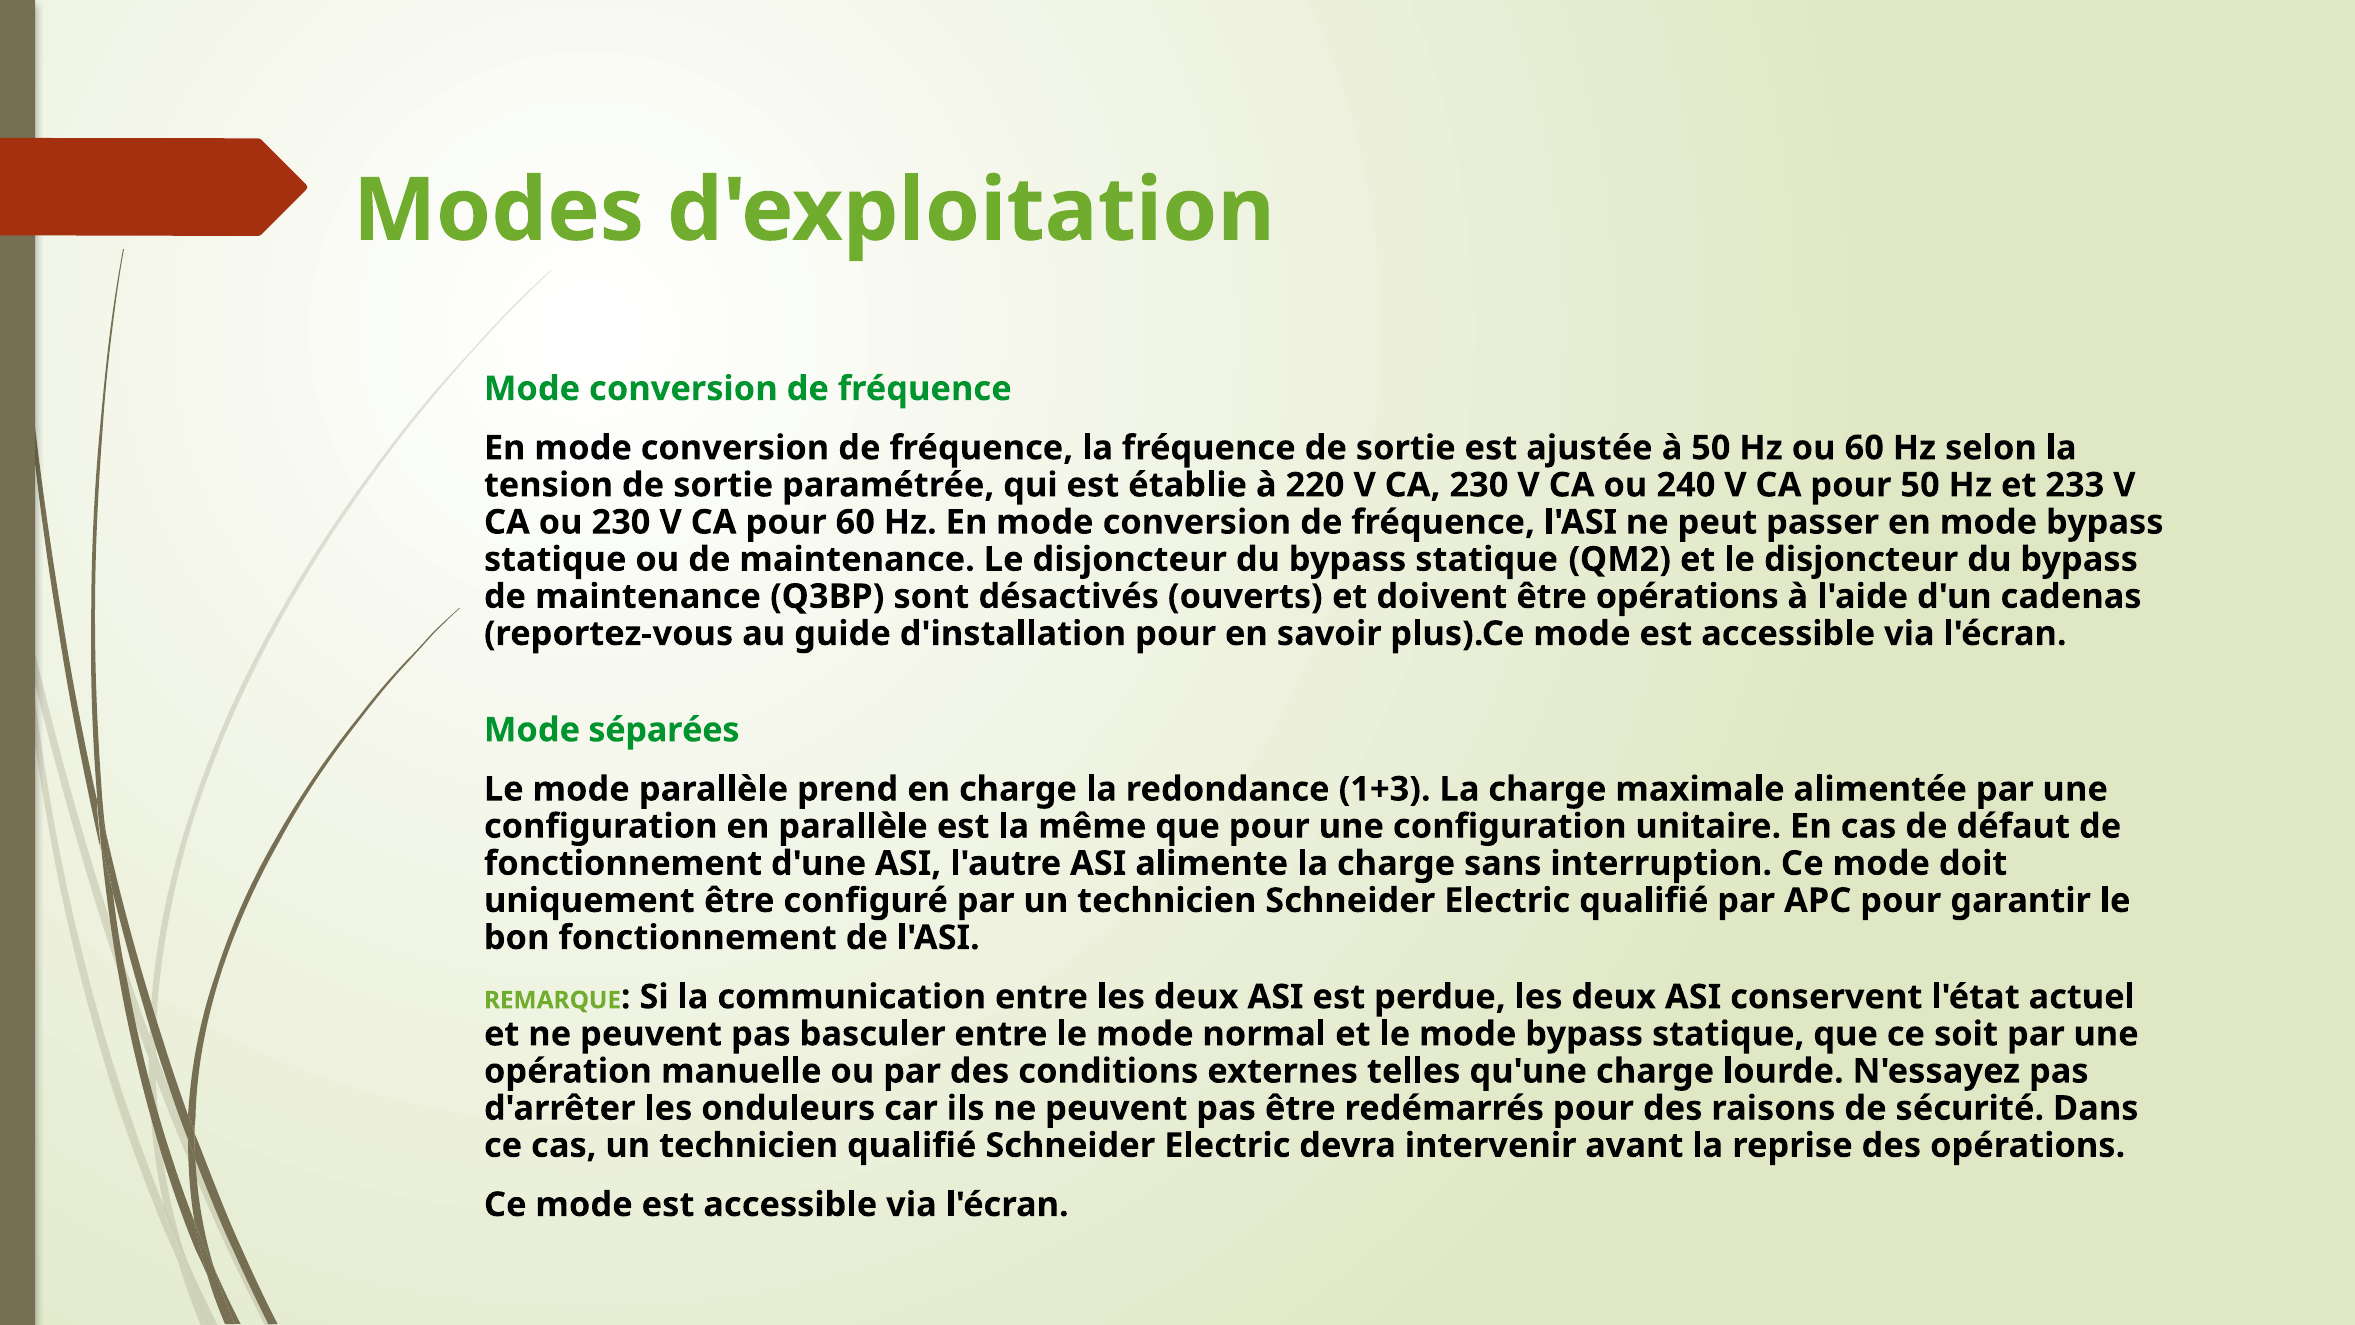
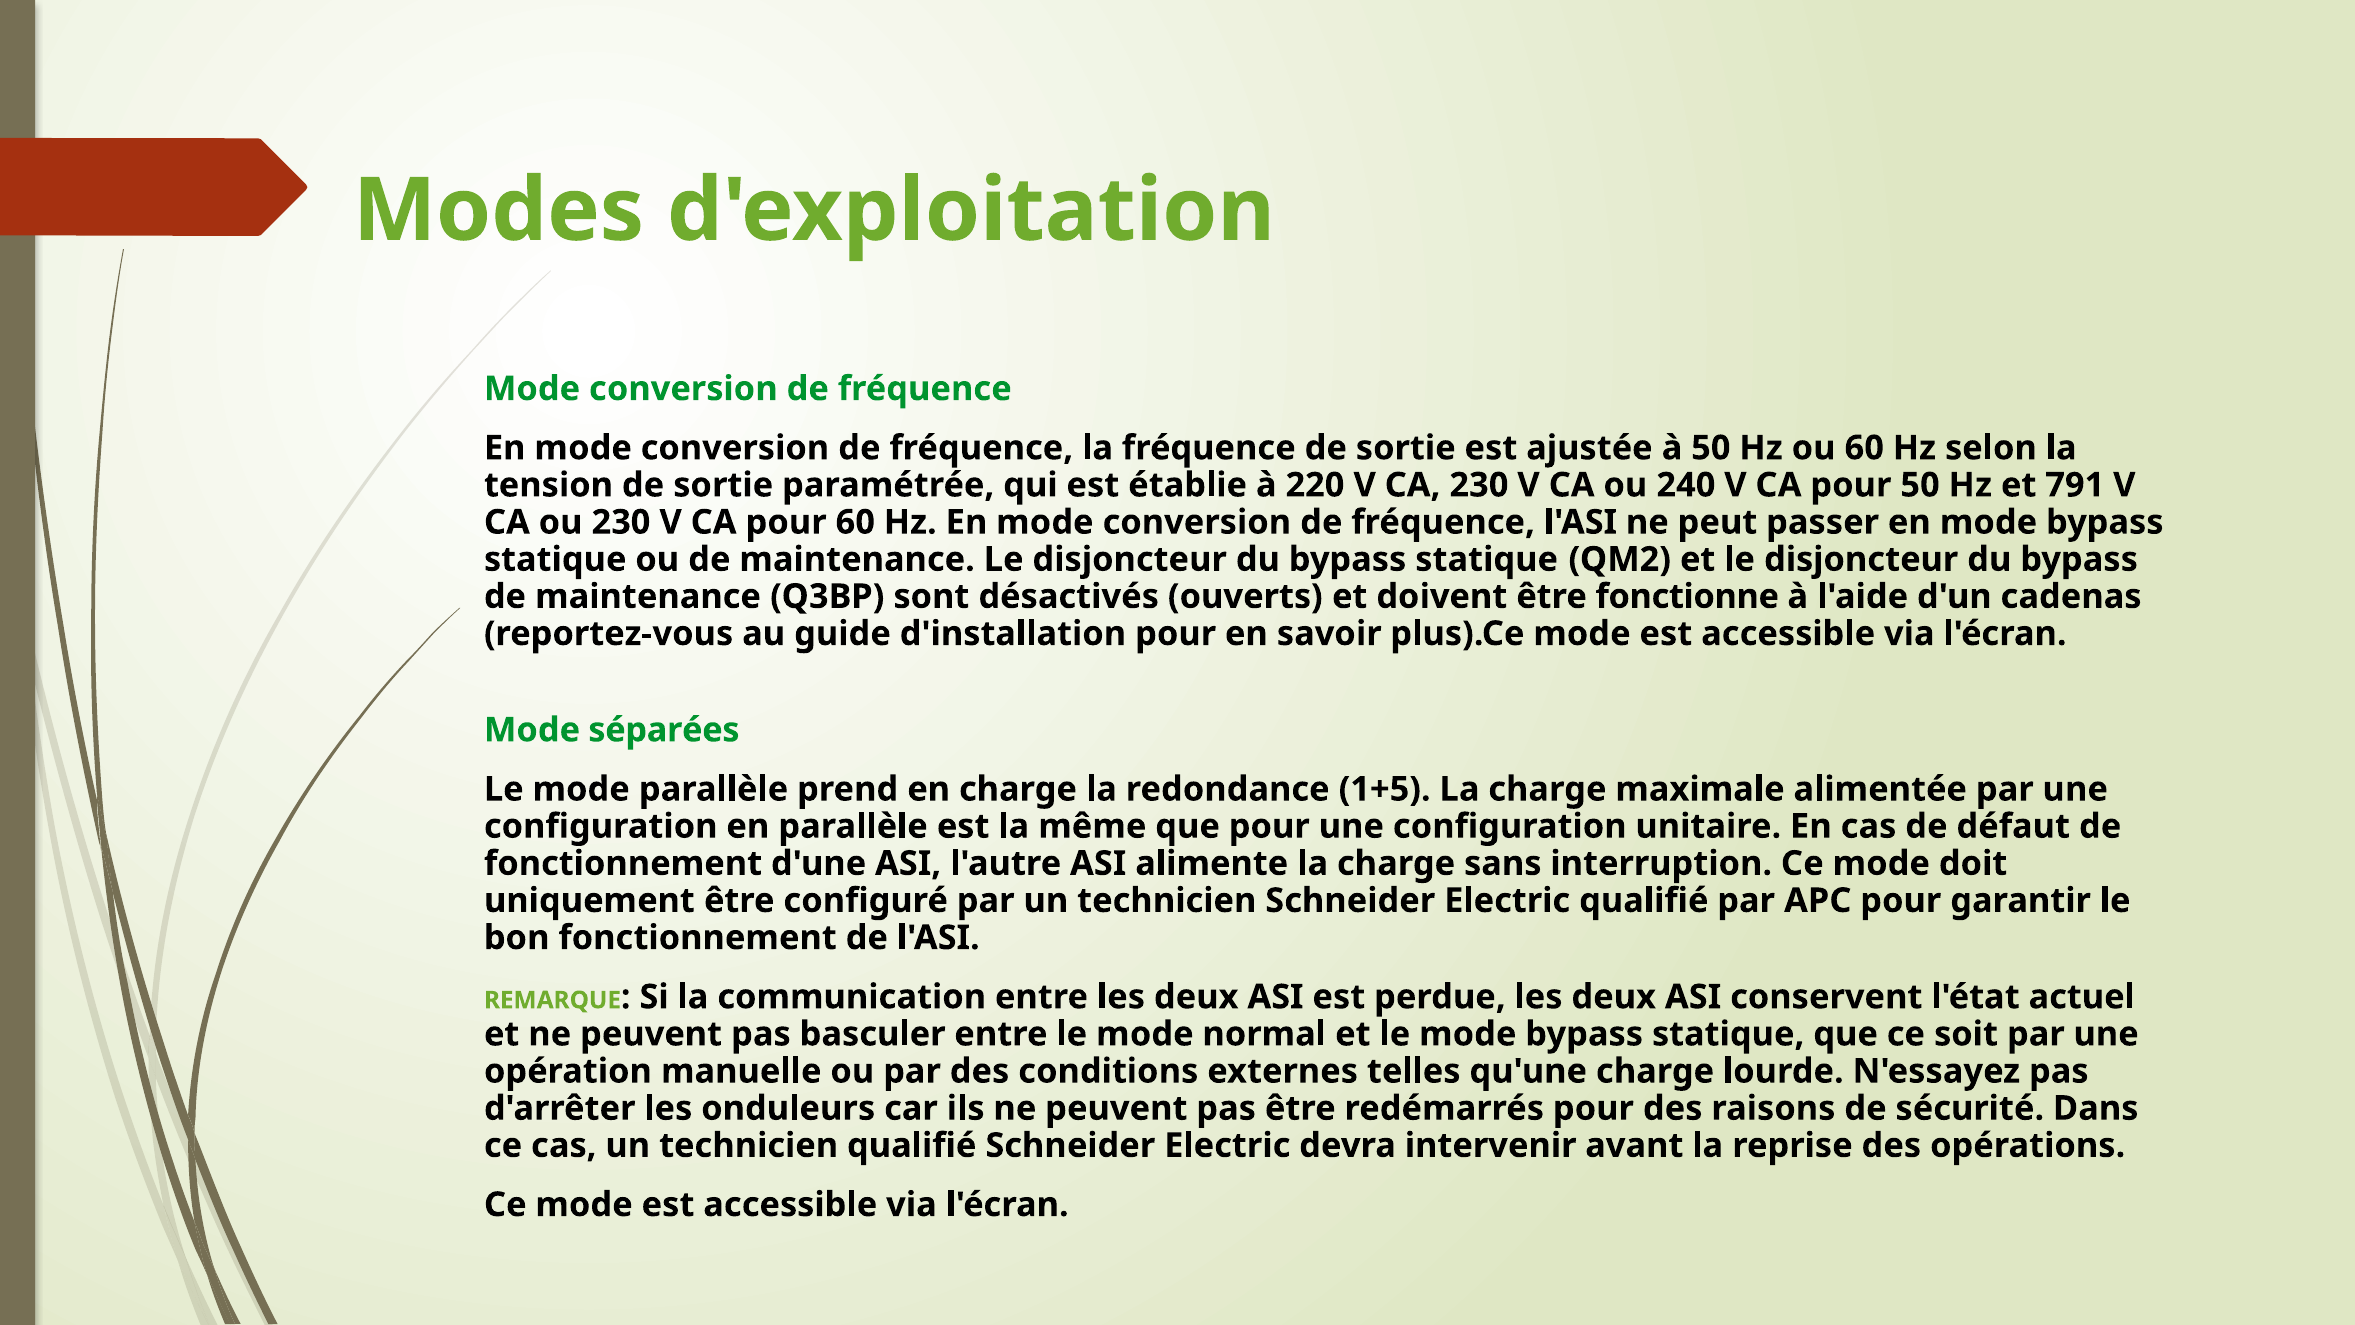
233: 233 -> 791
être opérations: opérations -> fonctionne
1+3: 1+3 -> 1+5
